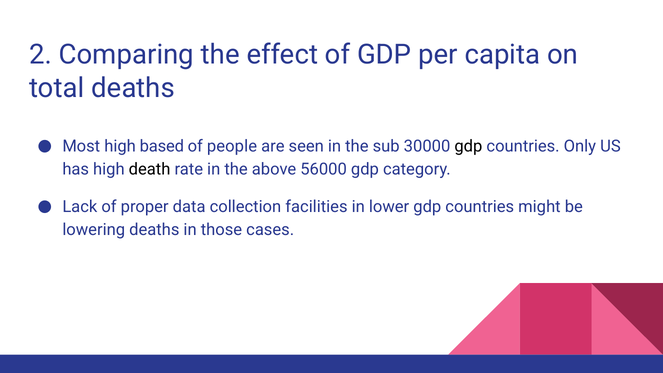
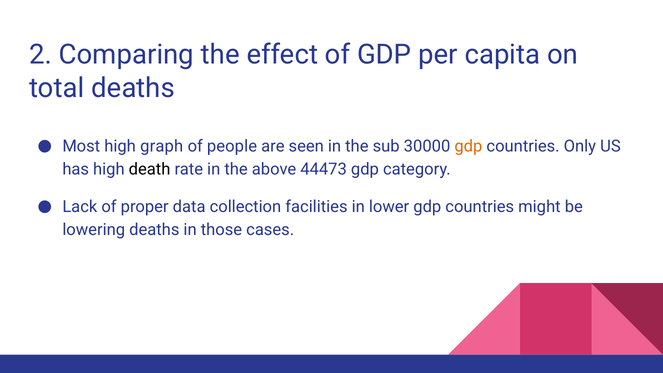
based: based -> graph
gdp at (468, 146) colour: black -> orange
56000: 56000 -> 44473
